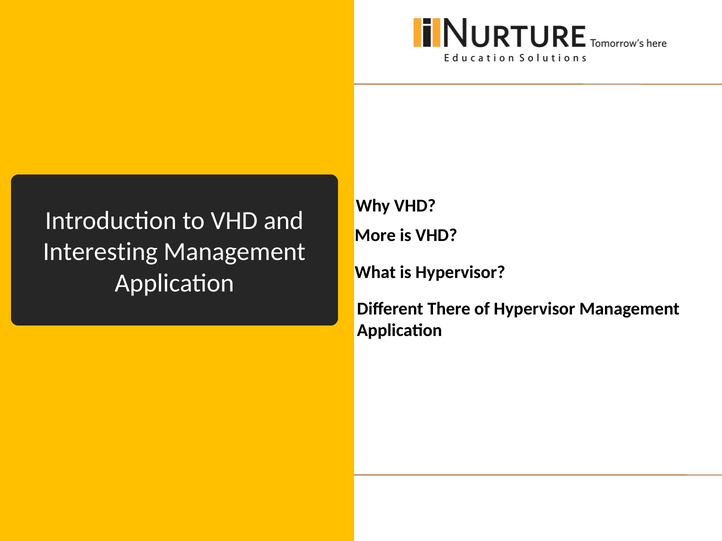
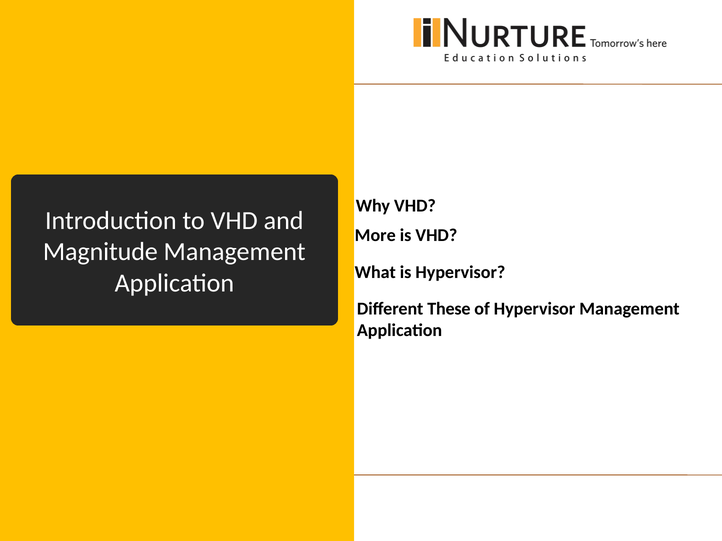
Interesting: Interesting -> Magnitude
There: There -> These
